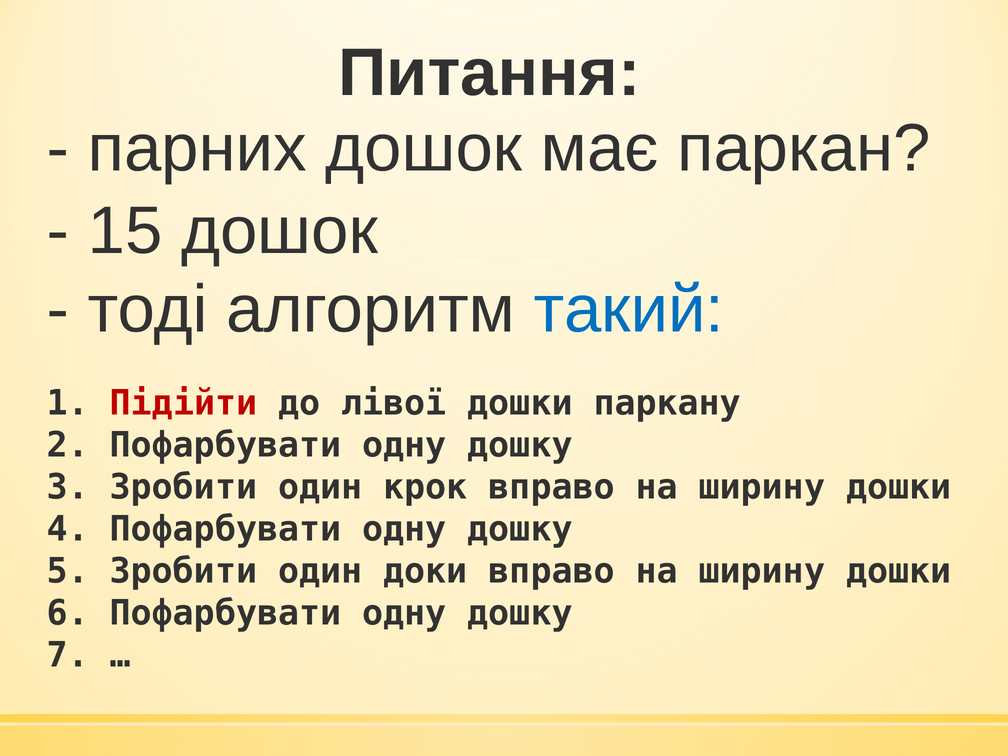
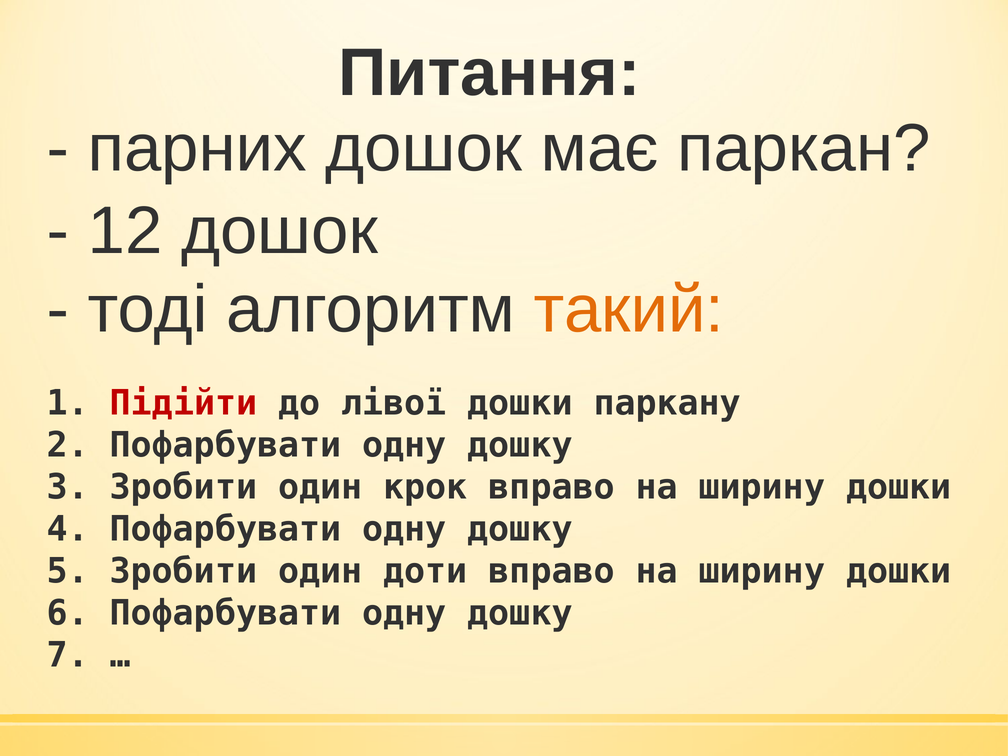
15: 15 -> 12
такий colour: blue -> orange
доки: доки -> доти
